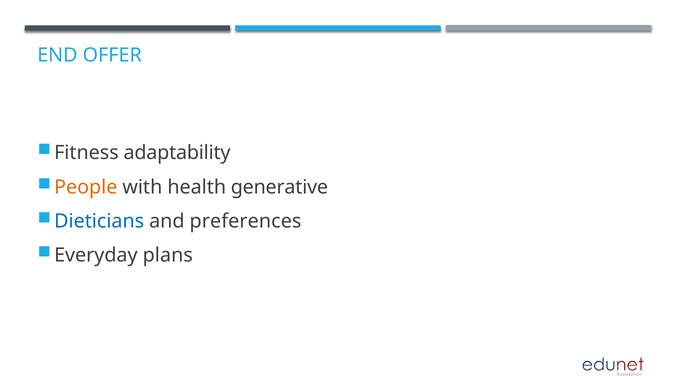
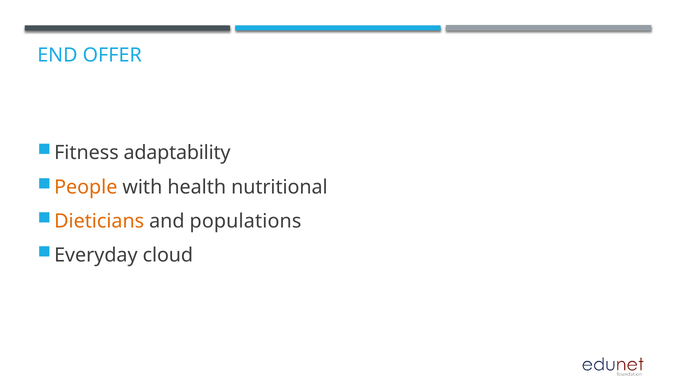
generative: generative -> nutritional
Dieticians colour: blue -> orange
preferences: preferences -> populations
plans: plans -> cloud
